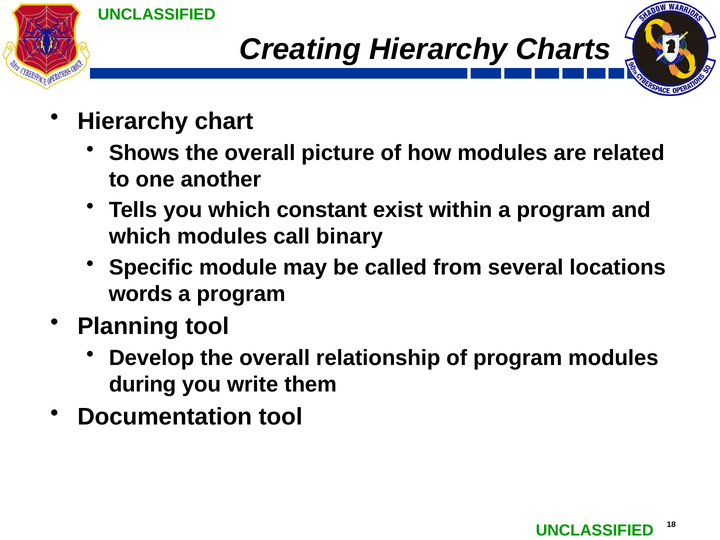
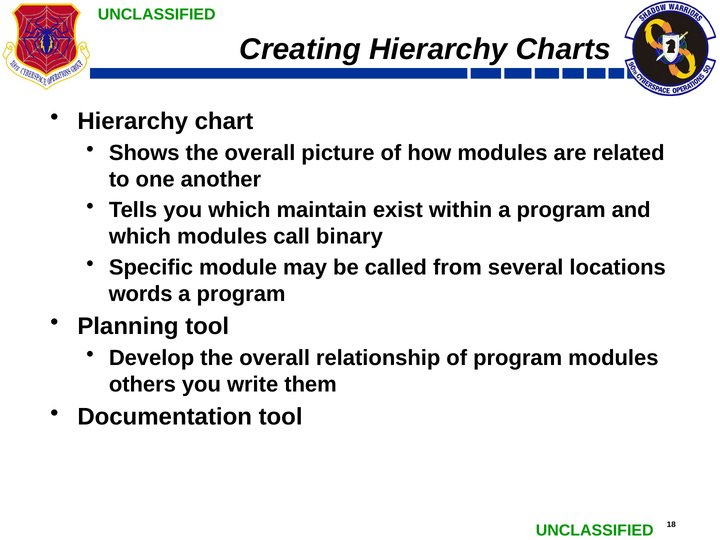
constant: constant -> maintain
during: during -> others
